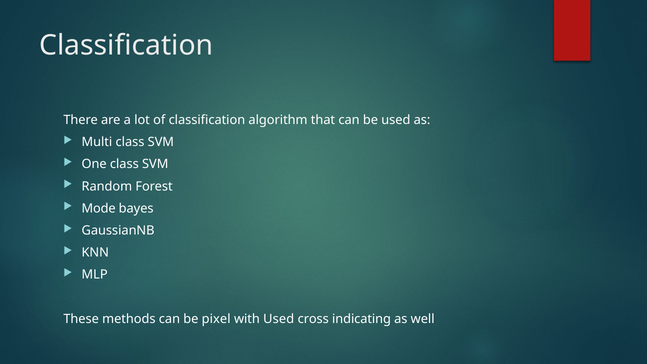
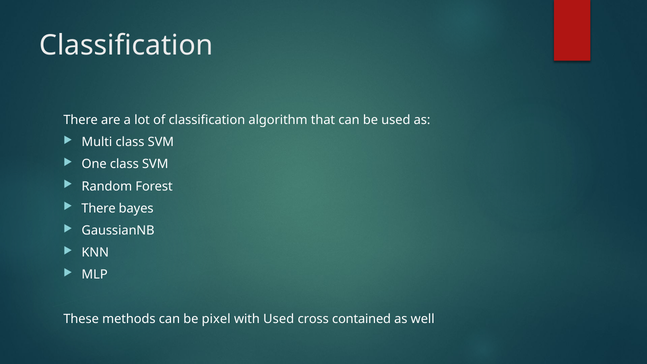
Mode at (99, 208): Mode -> There
indicating: indicating -> contained
